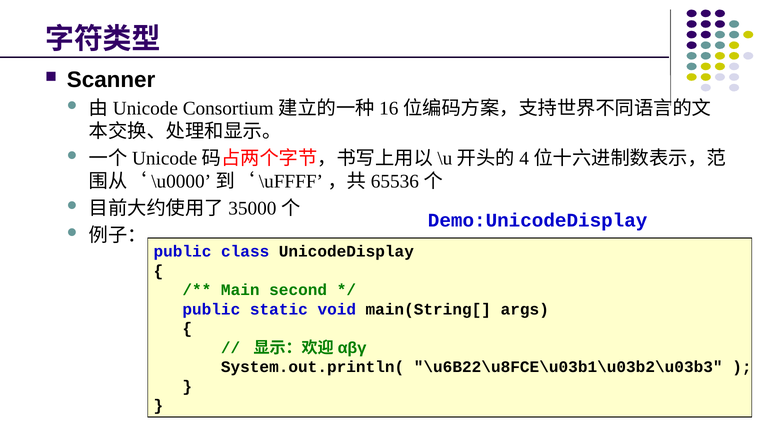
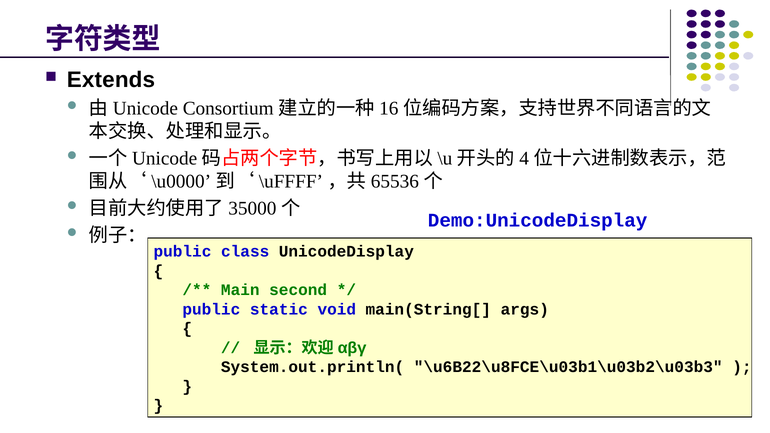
Scanner: Scanner -> Extends
